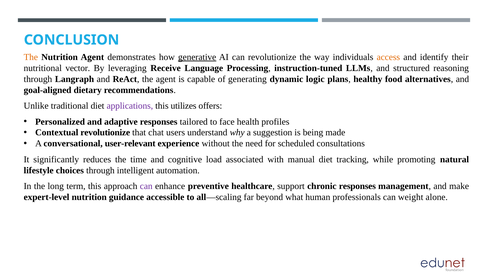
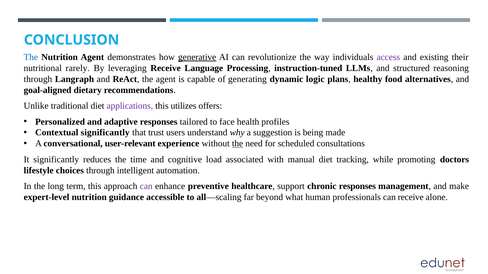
The at (31, 57) colour: orange -> blue
access colour: orange -> purple
identify: identify -> existing
vector: vector -> rarely
Contextual revolutionize: revolutionize -> significantly
chat: chat -> trust
the at (238, 144) underline: none -> present
natural: natural -> doctors
can weight: weight -> receive
